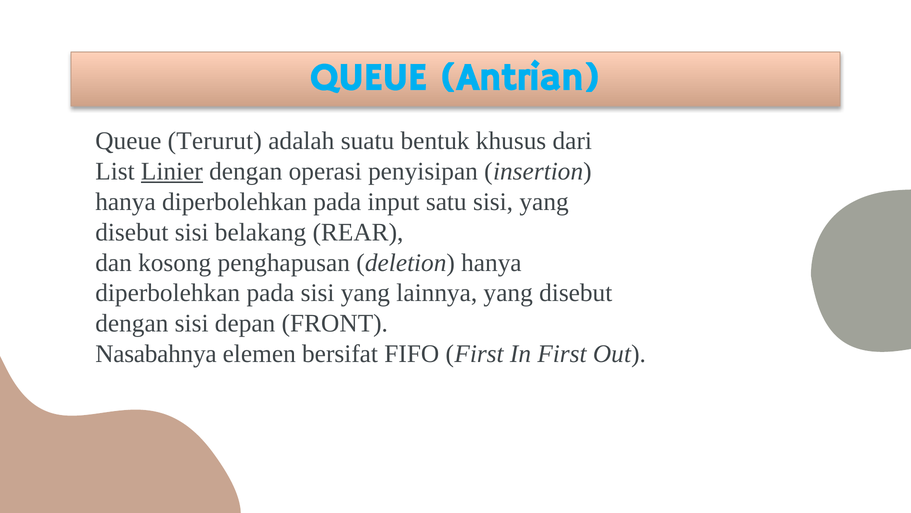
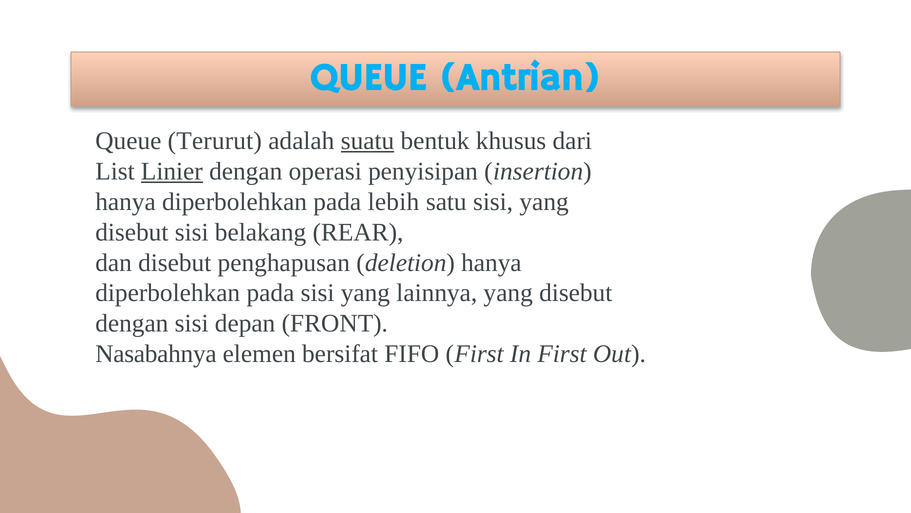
suatu underline: none -> present
input: input -> lebih
dan kosong: kosong -> disebut
